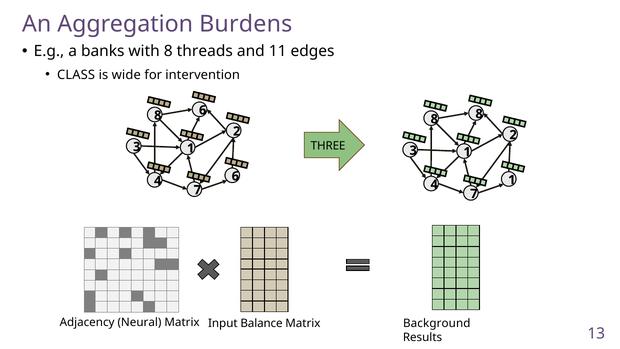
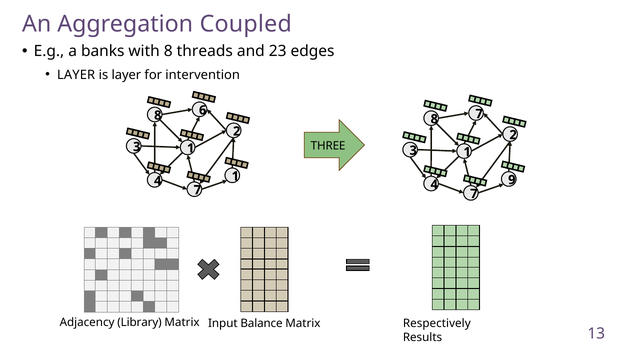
Burdens: Burdens -> Coupled
11: 11 -> 23
CLASS at (76, 75): CLASS -> LAYER
is wide: wide -> layer
8 at (479, 114): 8 -> 7
4 6: 6 -> 1
4 1: 1 -> 9
Neural: Neural -> Library
Background: Background -> Respectively
